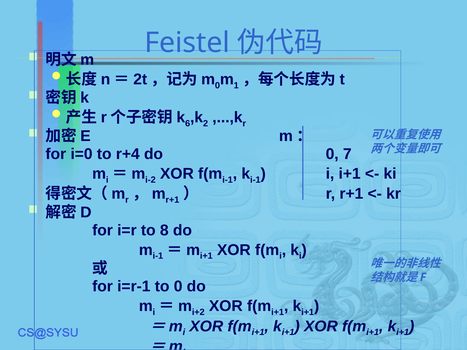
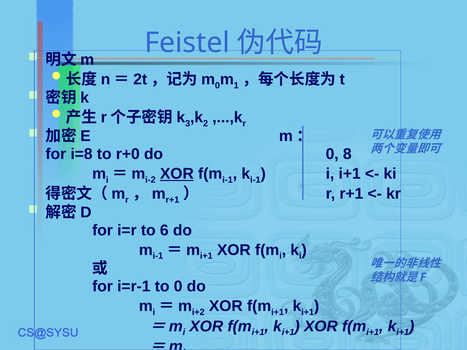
6: 6 -> 3
i=0: i=0 -> i=8
r+4: r+4 -> r+0
7: 7 -> 8
XOR at (177, 174) underline: none -> present
8: 8 -> 6
